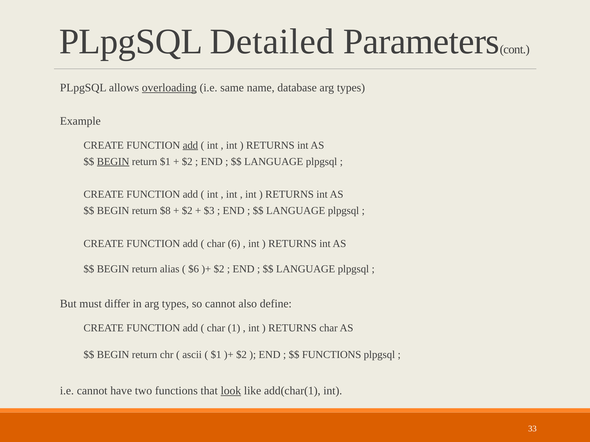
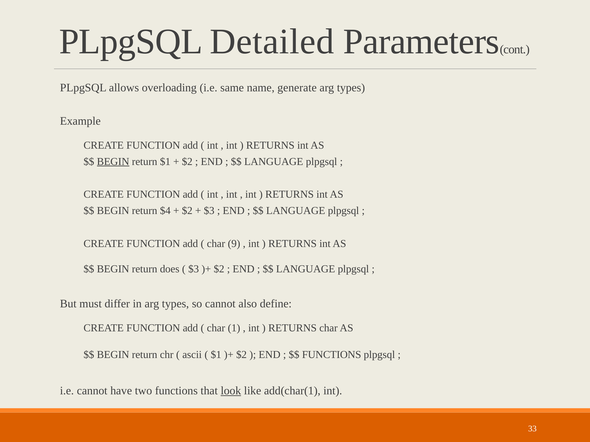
overloading underline: present -> none
database: database -> generate
add at (190, 145) underline: present -> none
$8: $8 -> $4
6: 6 -> 9
alias: alias -> does
$6 at (194, 269): $6 -> $3
